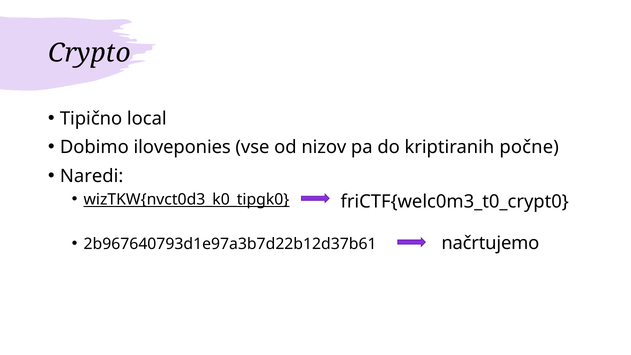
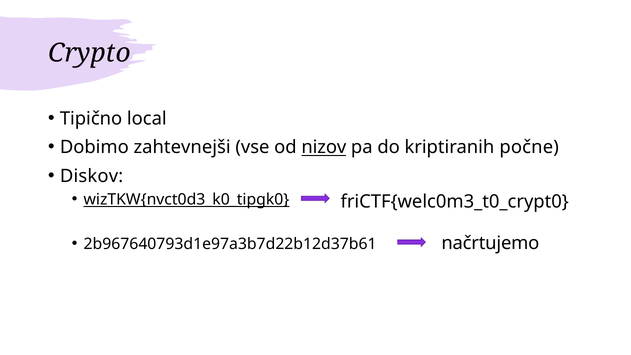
iloveponies: iloveponies -> zahtevnejši
nizov underline: none -> present
Naredi: Naredi -> Diskov
